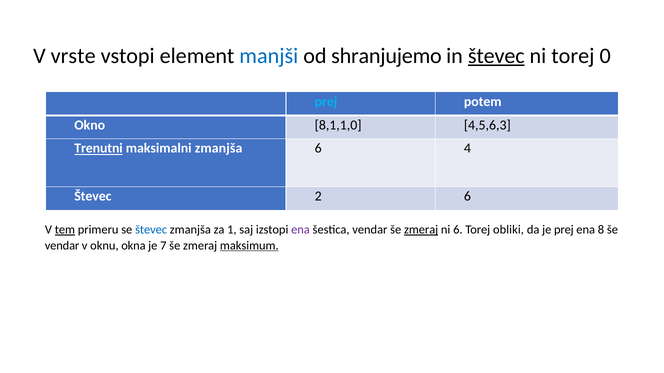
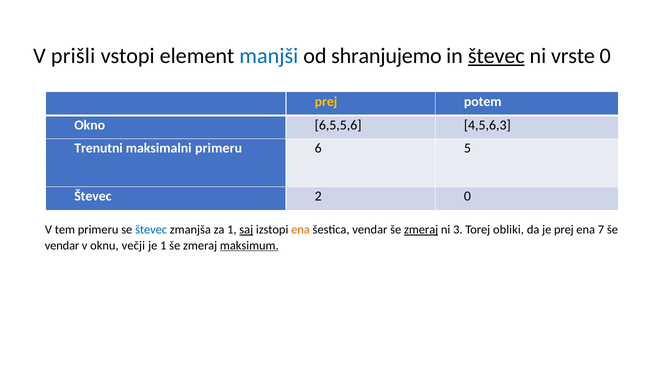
vrste: vrste -> prišli
ni torej: torej -> vrste
prej at (326, 102) colour: light blue -> yellow
8,1,1,0: 8,1,1,0 -> 6,5,5,6
Trenutni underline: present -> none
maksimalni zmanjša: zmanjša -> primeru
4: 4 -> 5
2 6: 6 -> 0
tem underline: present -> none
saj underline: none -> present
ena at (300, 230) colour: purple -> orange
ni 6: 6 -> 3
8: 8 -> 7
okna: okna -> večji
je 7: 7 -> 1
